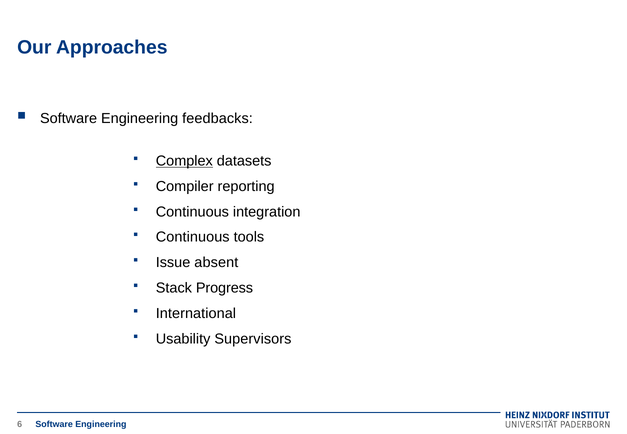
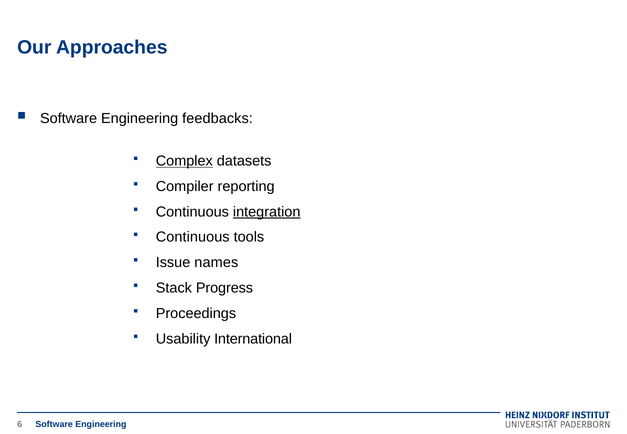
integration underline: none -> present
absent: absent -> names
International: International -> Proceedings
Supervisors: Supervisors -> International
